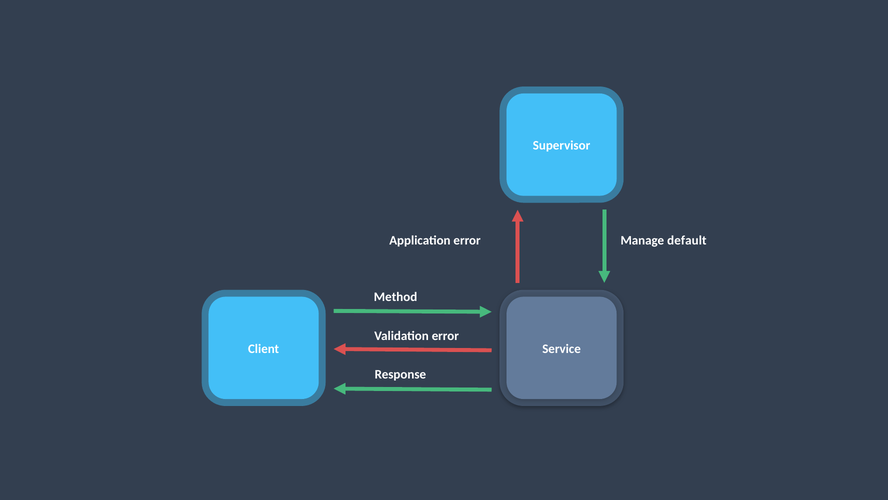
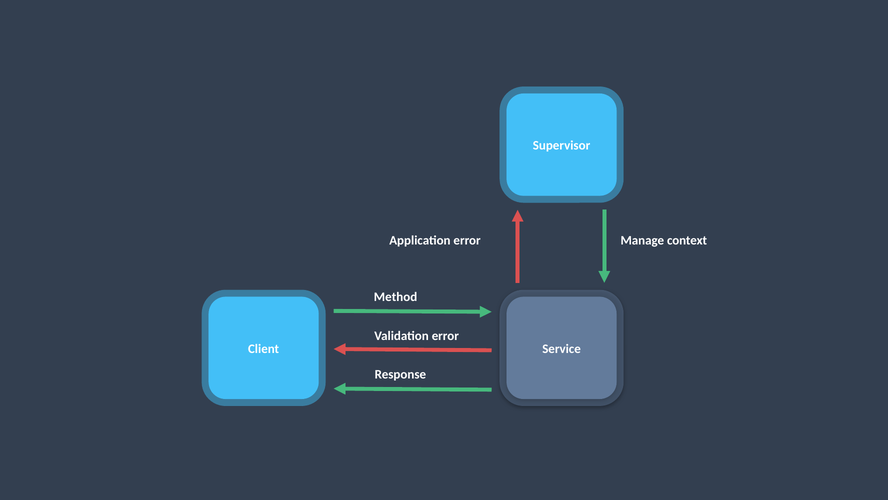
default: default -> context
